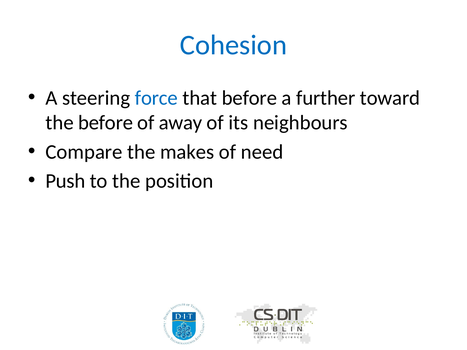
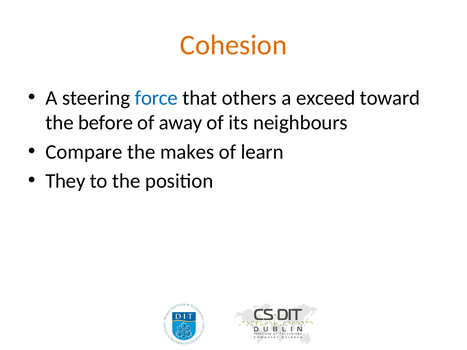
Cohesion colour: blue -> orange
that before: before -> others
further: further -> exceed
need: need -> learn
Push: Push -> They
